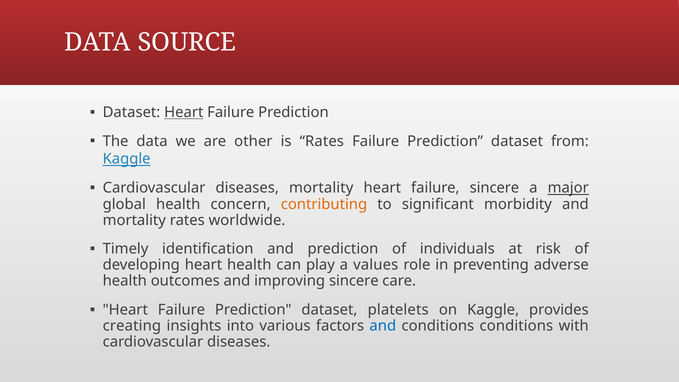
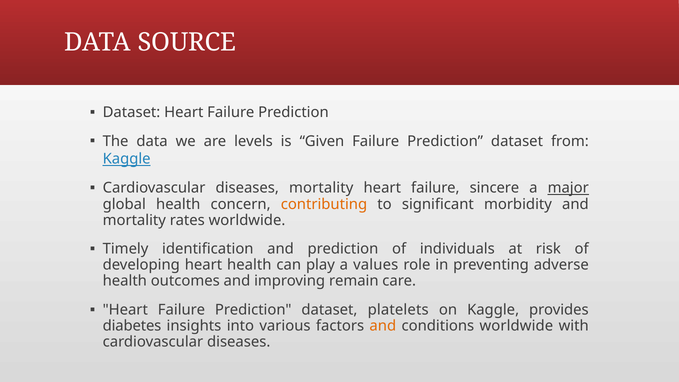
Heart at (184, 112) underline: present -> none
other: other -> levels
is Rates: Rates -> Given
improving sincere: sincere -> remain
creating: creating -> diabetes
and at (383, 326) colour: blue -> orange
conditions conditions: conditions -> worldwide
